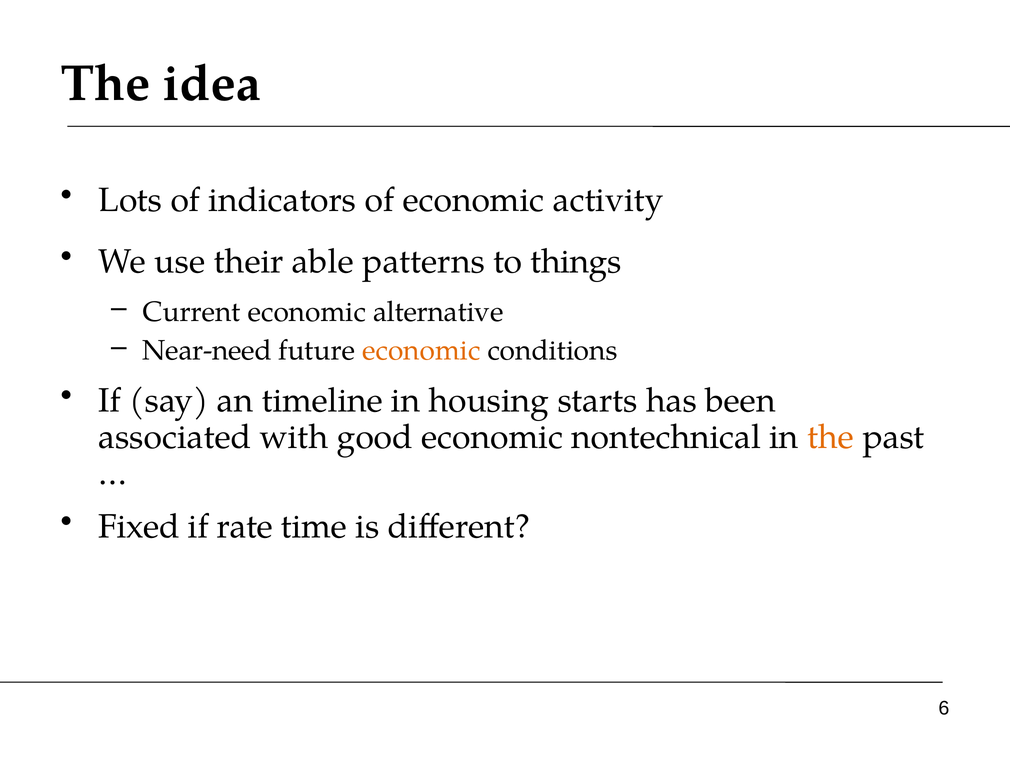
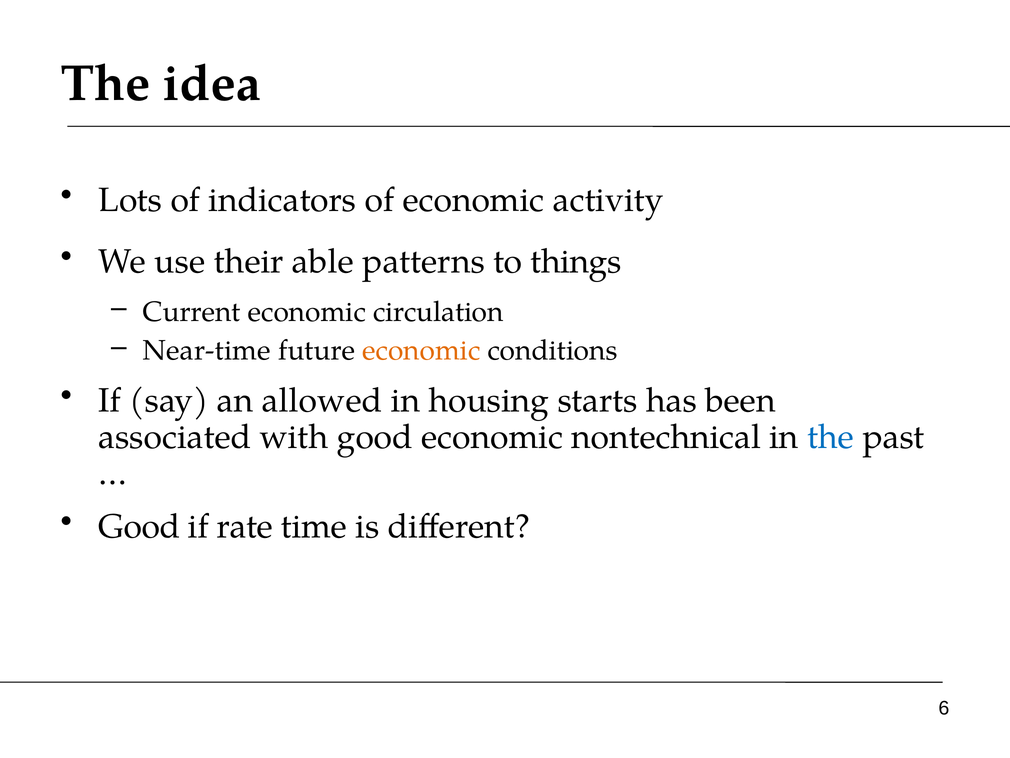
alternative: alternative -> circulation
Near-need: Near-need -> Near-time
timeline: timeline -> allowed
the at (830, 437) colour: orange -> blue
Fixed at (139, 526): Fixed -> Good
